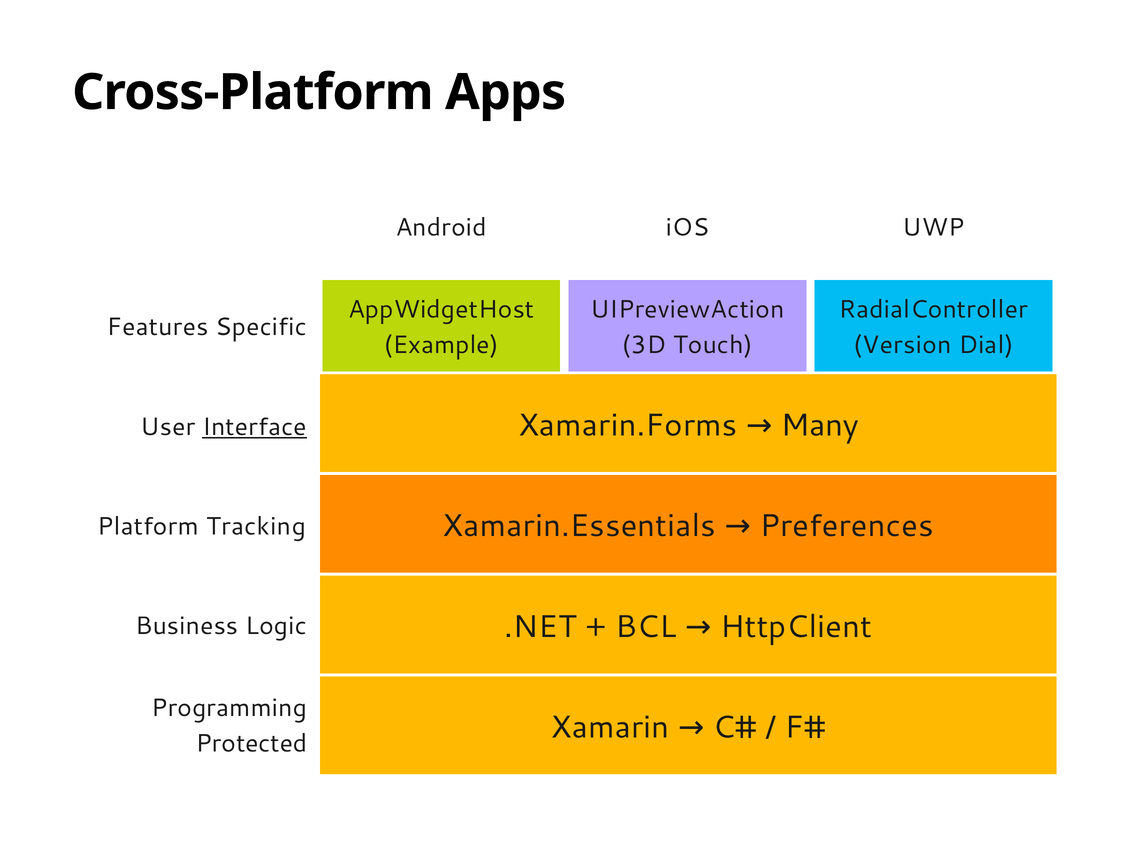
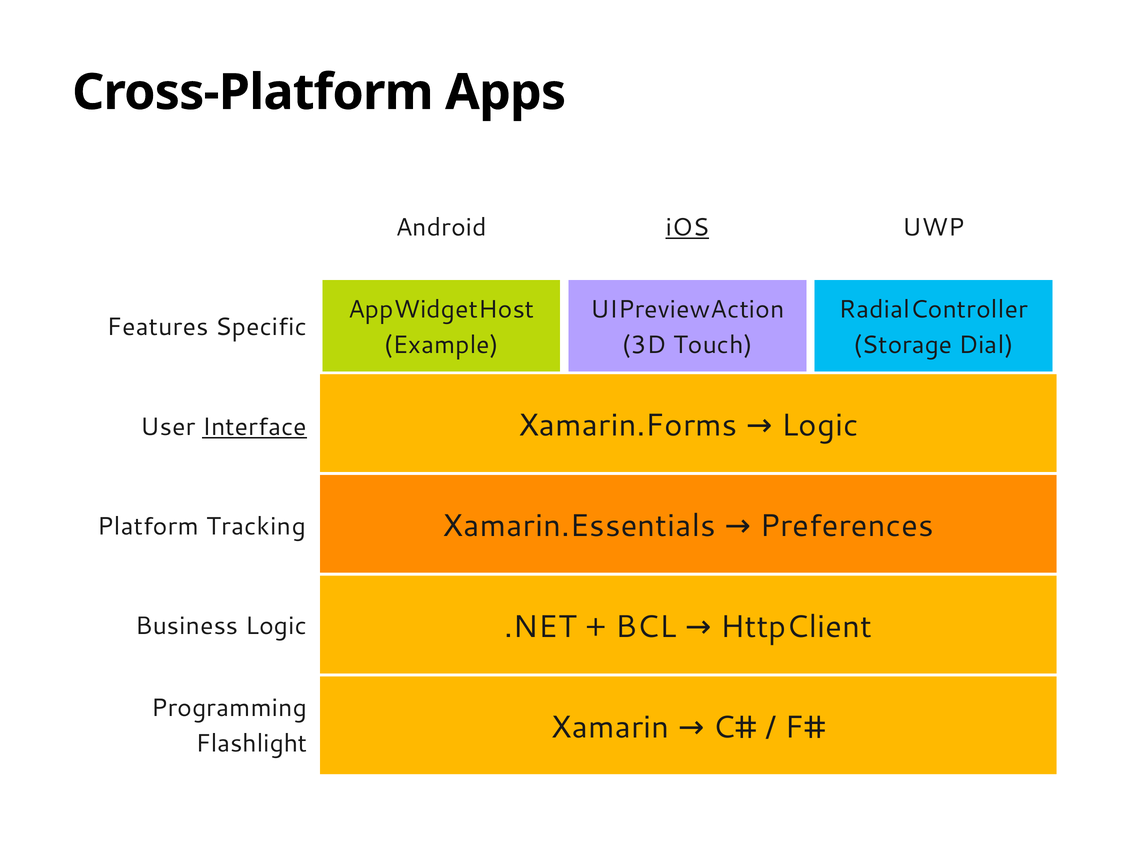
iOS underline: none -> present
Version: Version -> Storage
Many at (820, 425): Many -> Logic
Protected: Protected -> Flashlight
